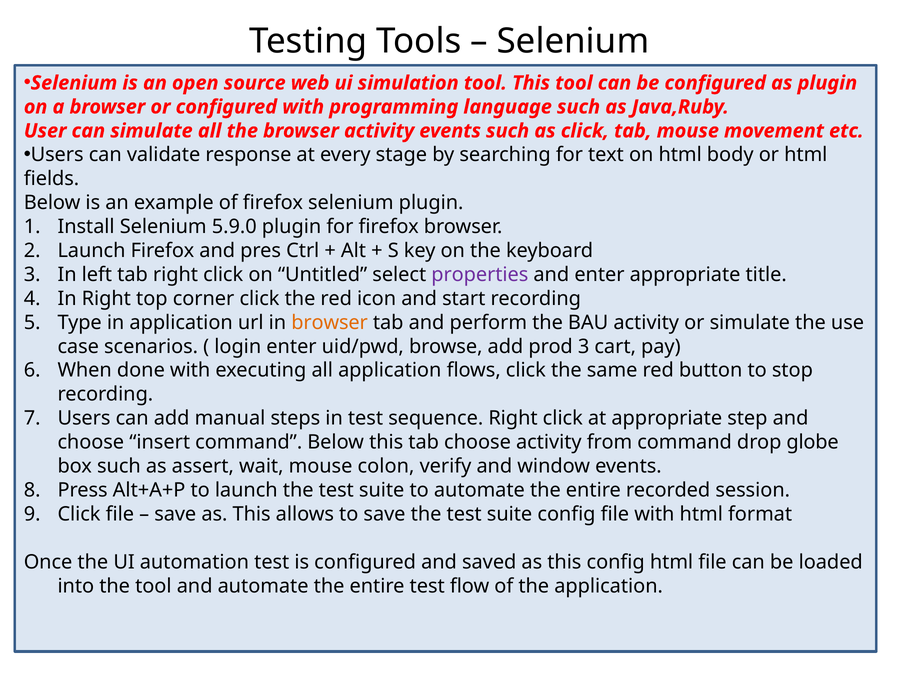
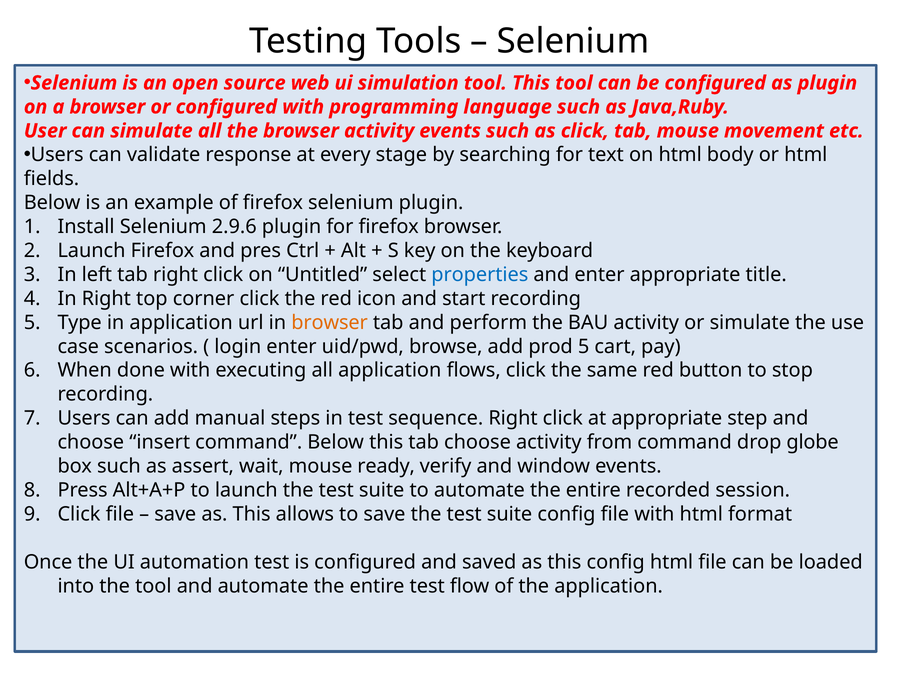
5.9.0: 5.9.0 -> 2.9.6
properties colour: purple -> blue
prod 3: 3 -> 5
colon: colon -> ready
